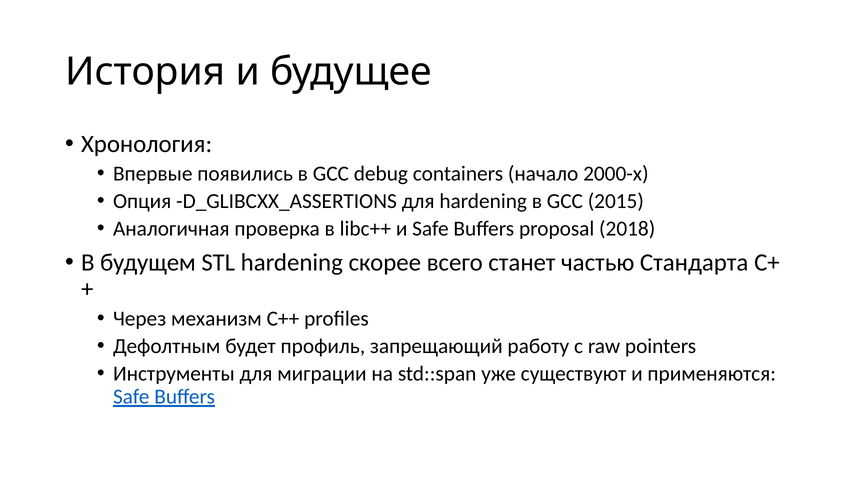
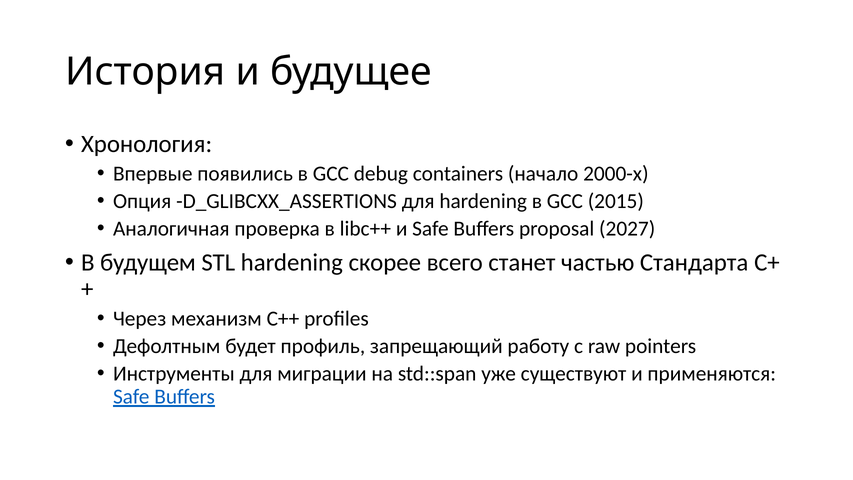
2018: 2018 -> 2027
